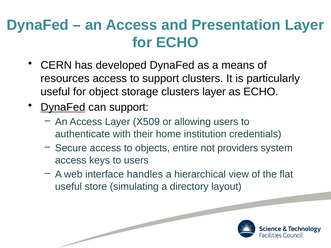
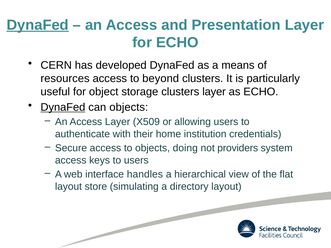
DynaFed at (38, 25) underline: none -> present
to support: support -> beyond
can support: support -> objects
entire: entire -> doing
useful at (68, 187): useful -> layout
